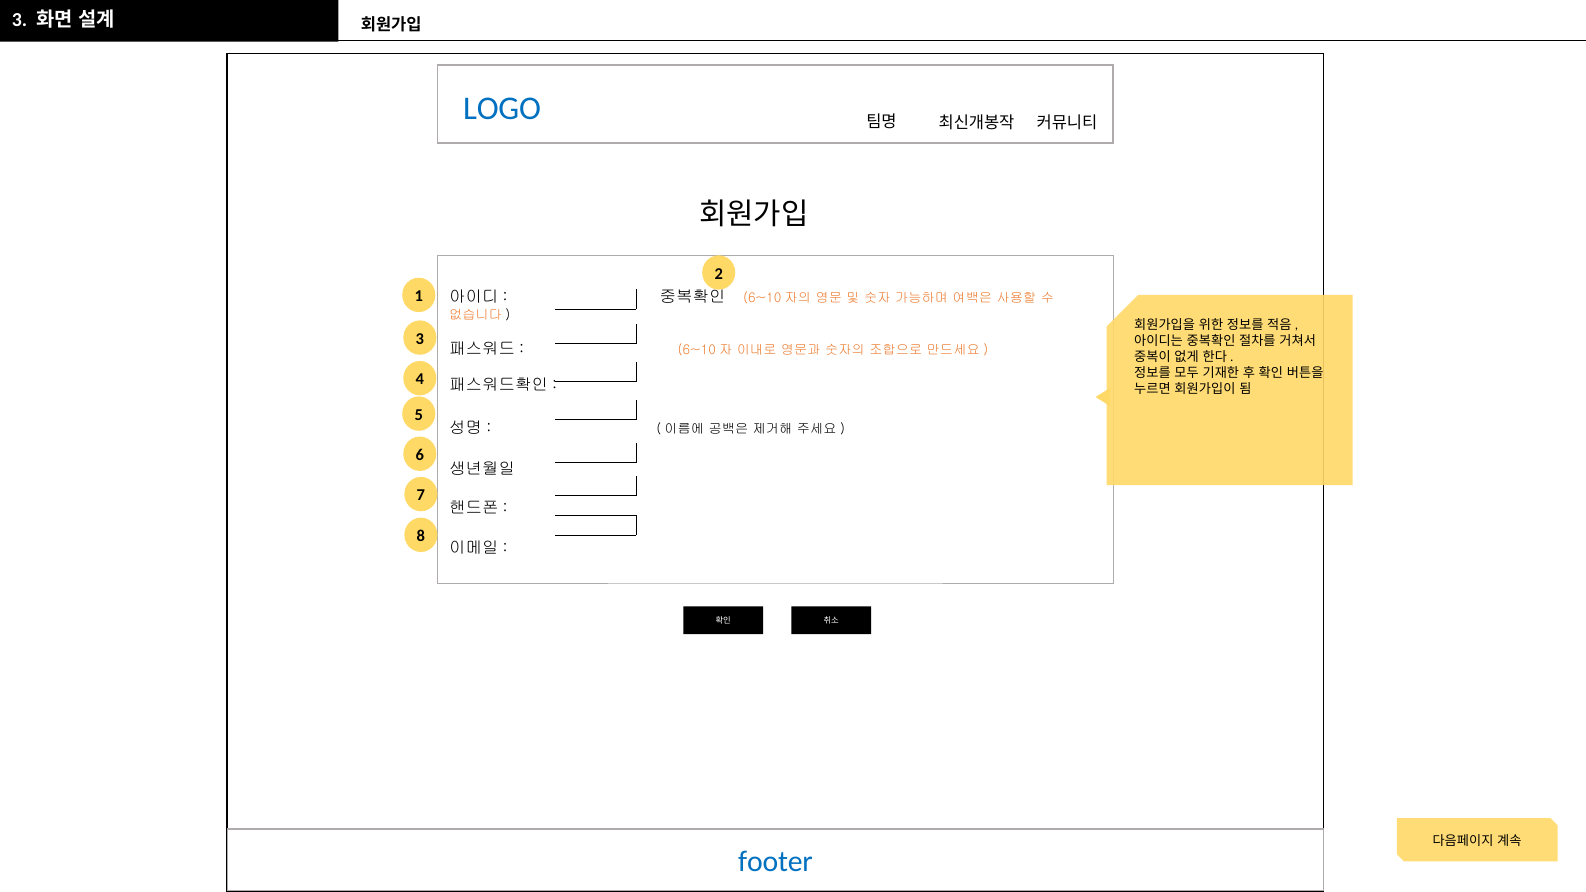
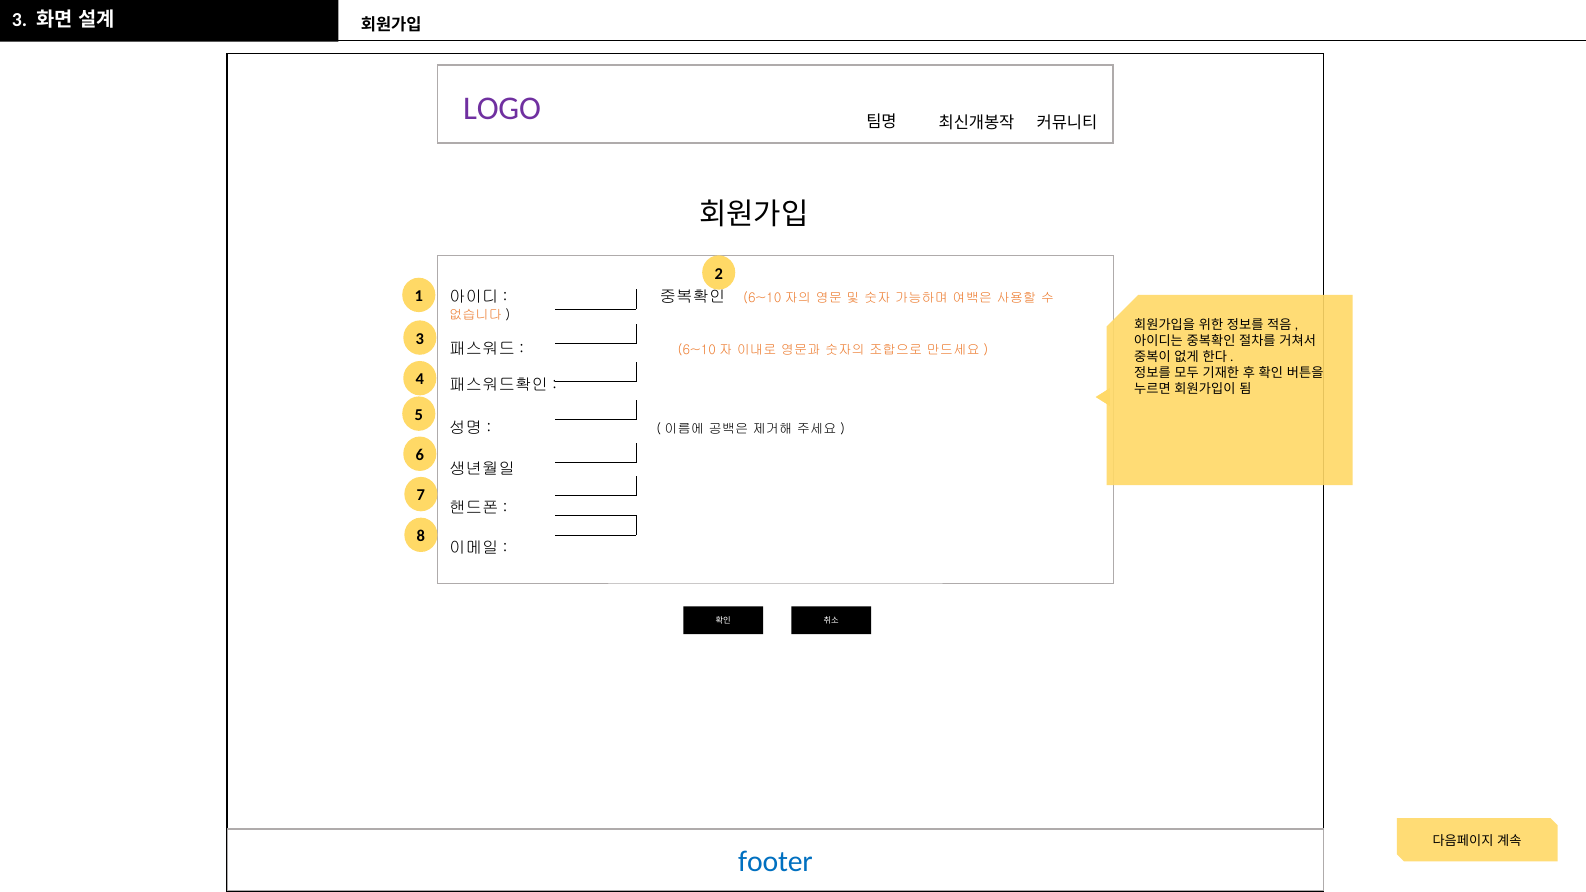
LOGO colour: blue -> purple
